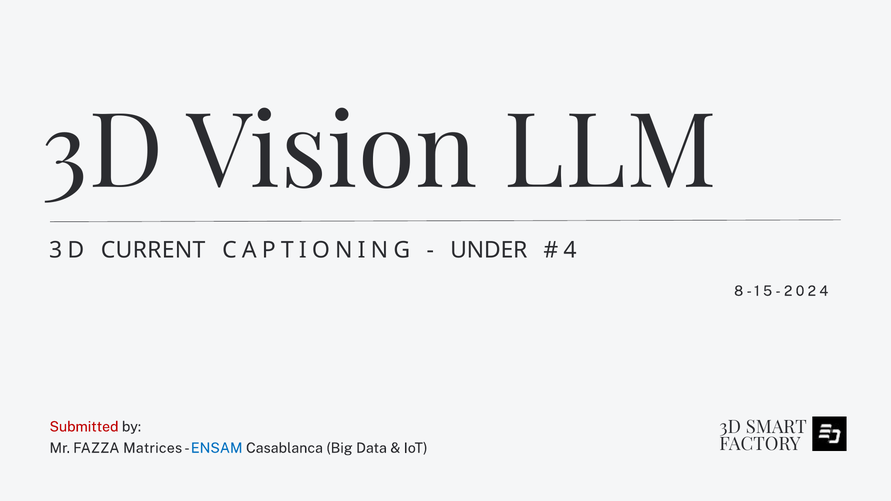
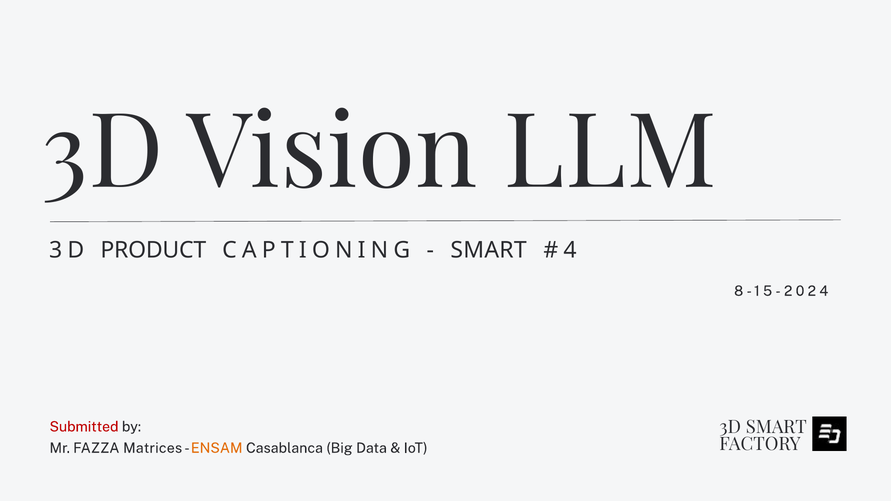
CURRENT: CURRENT -> PRODUCT
UNDER at (489, 250): UNDER -> SMART
ENSAM colour: blue -> orange
